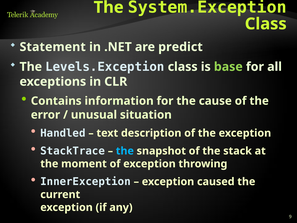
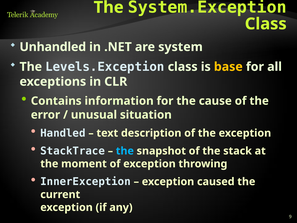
Statement: Statement -> Unhandled
predict: predict -> system
base colour: light green -> yellow
